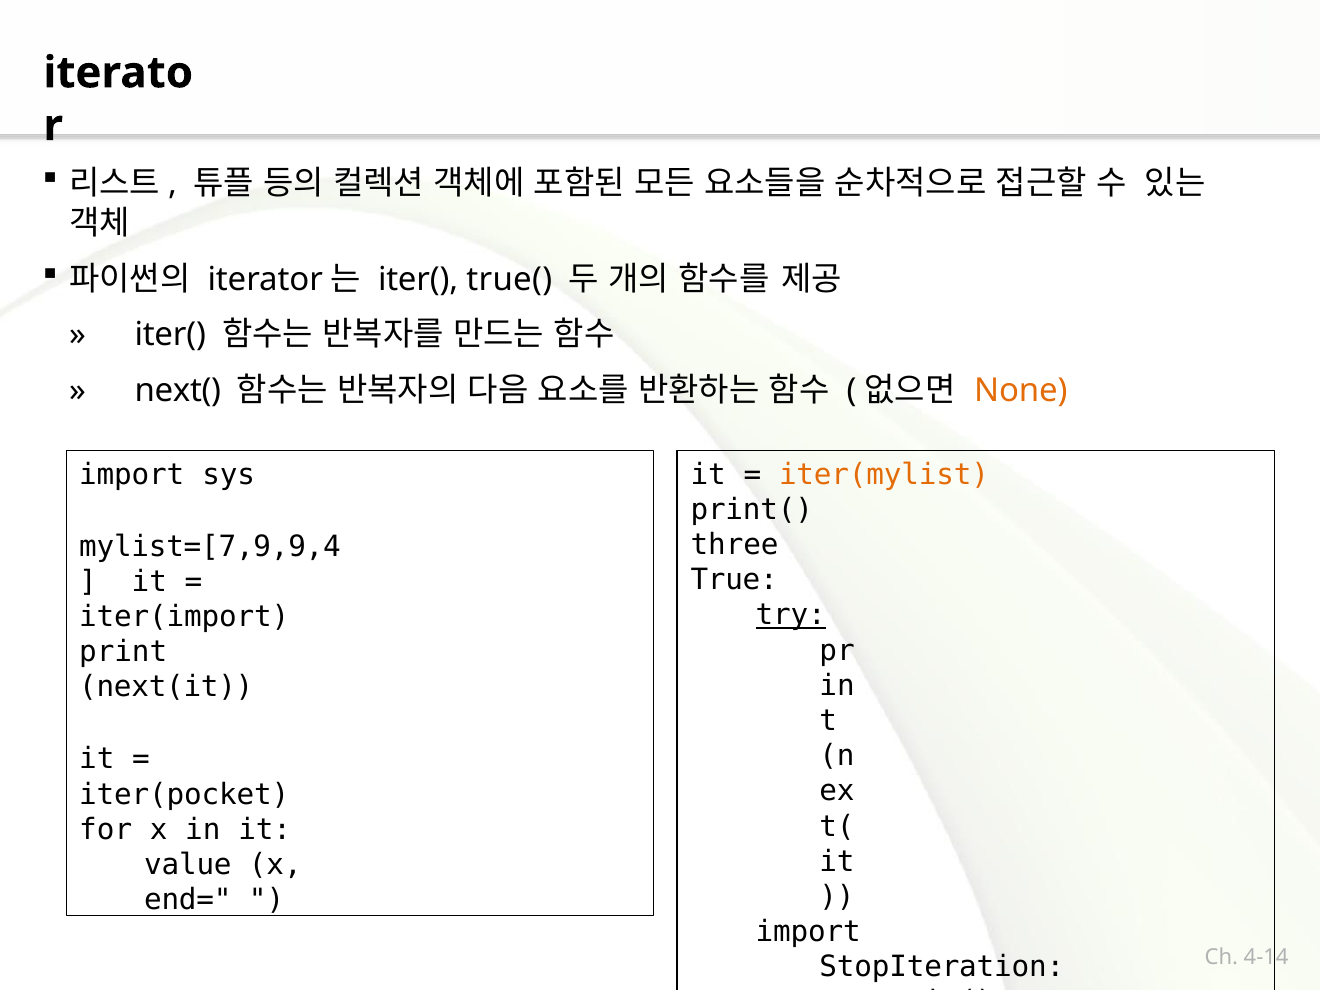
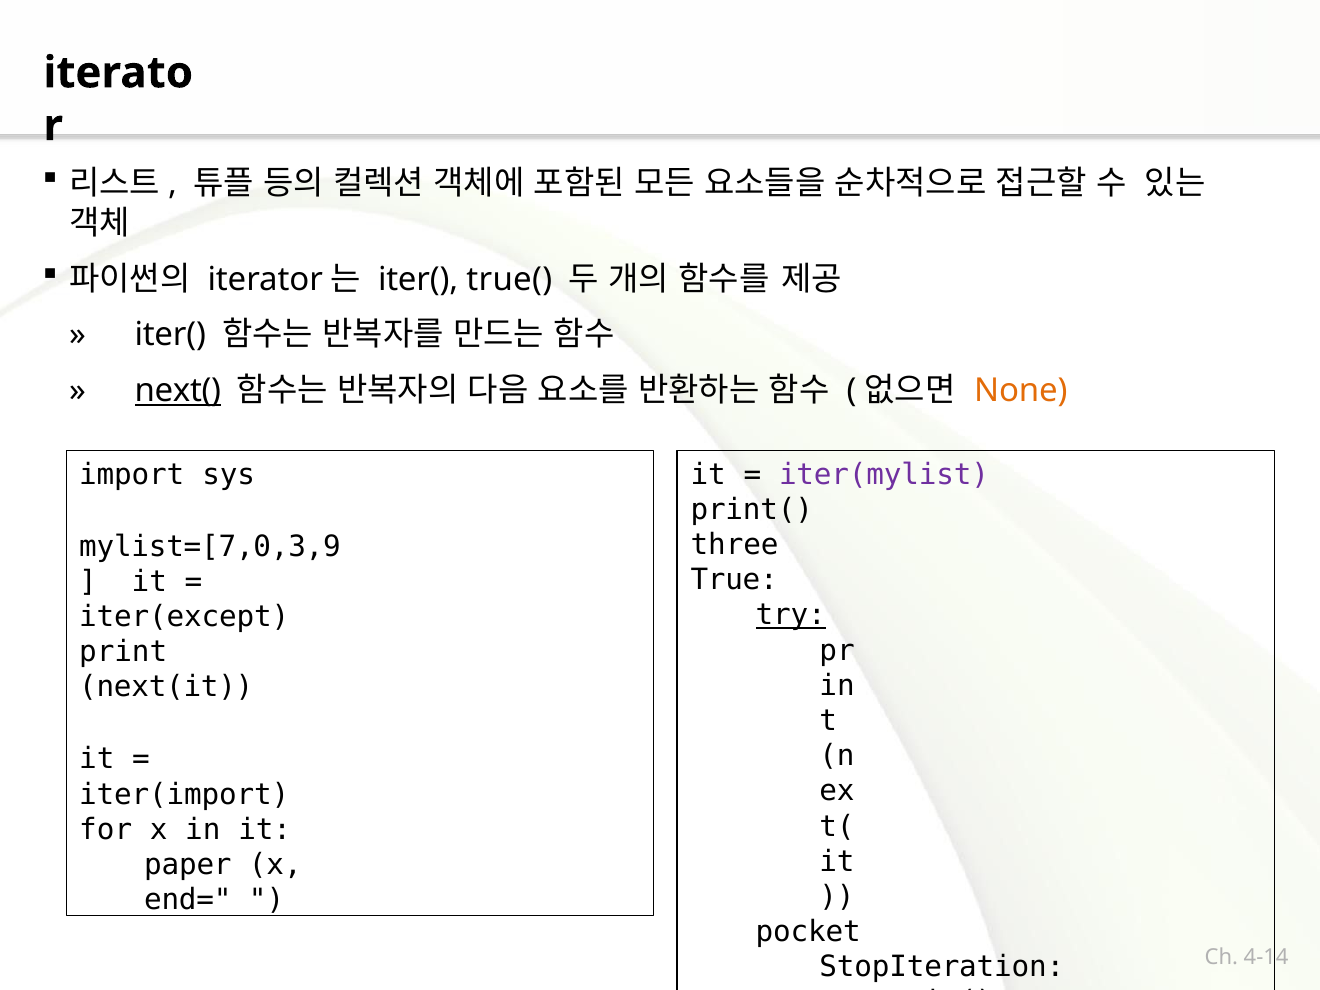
next( underline: none -> present
iter(mylist colour: orange -> purple
mylist=[7,9,9,4: mylist=[7,9,9,4 -> mylist=[7,0,3,9
iter(import: iter(import -> iter(except
iter(pocket: iter(pocket -> iter(import
value: value -> paper
import at (808, 932): import -> pocket
